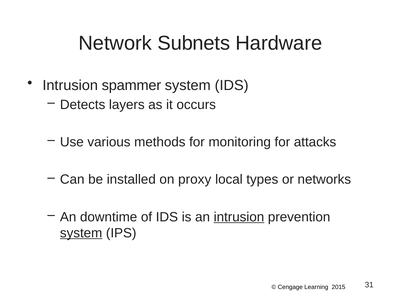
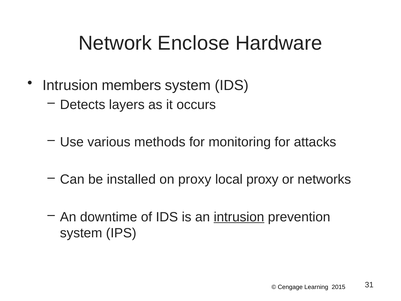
Subnets: Subnets -> Enclose
spammer: spammer -> members
local types: types -> proxy
system at (81, 233) underline: present -> none
